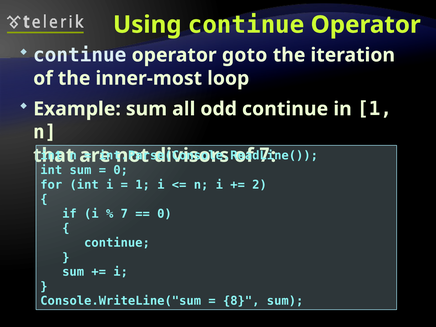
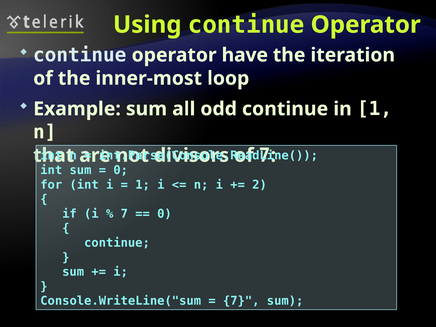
goto: goto -> have
8 at (241, 301): 8 -> 7
